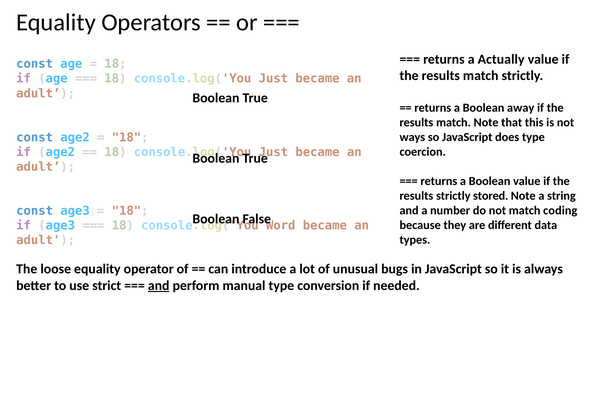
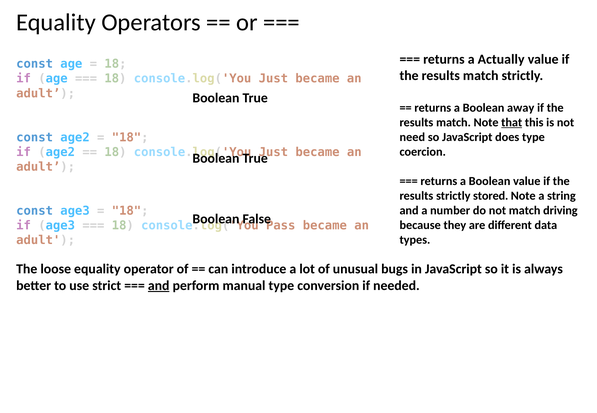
that underline: none -> present
ways: ways -> need
coding: coding -> driving
Word: Word -> Pass
